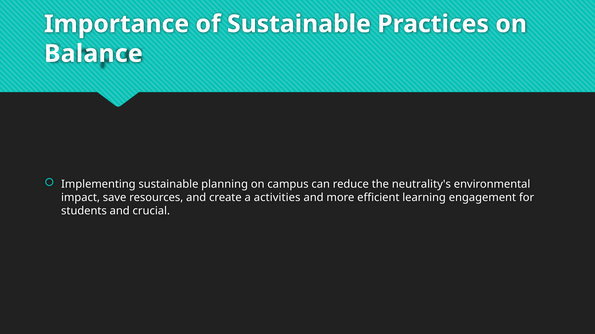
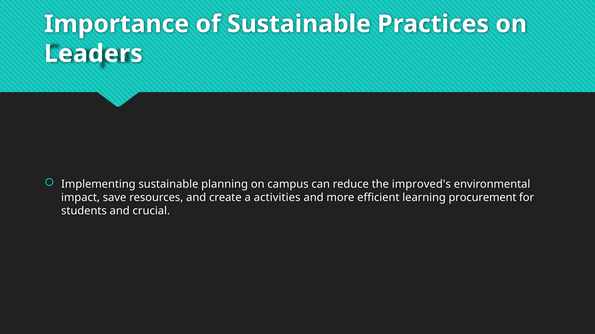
Balance: Balance -> Leaders
neutrality's: neutrality's -> improved's
engagement: engagement -> procurement
